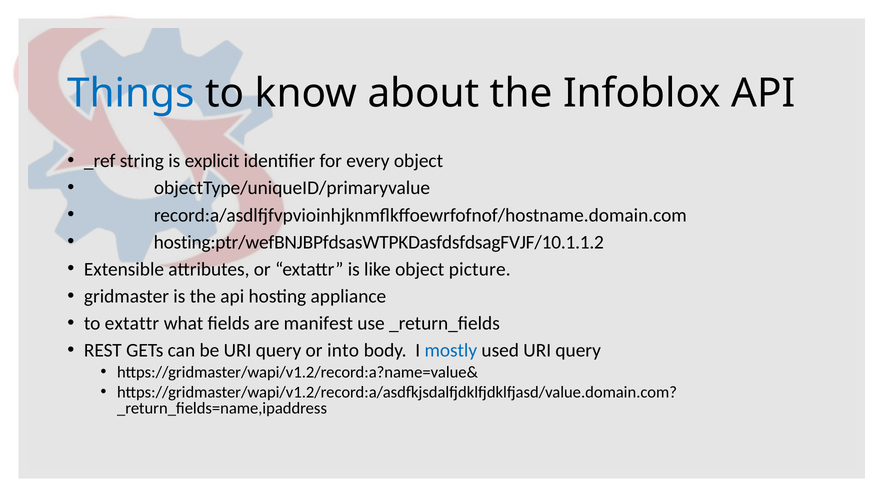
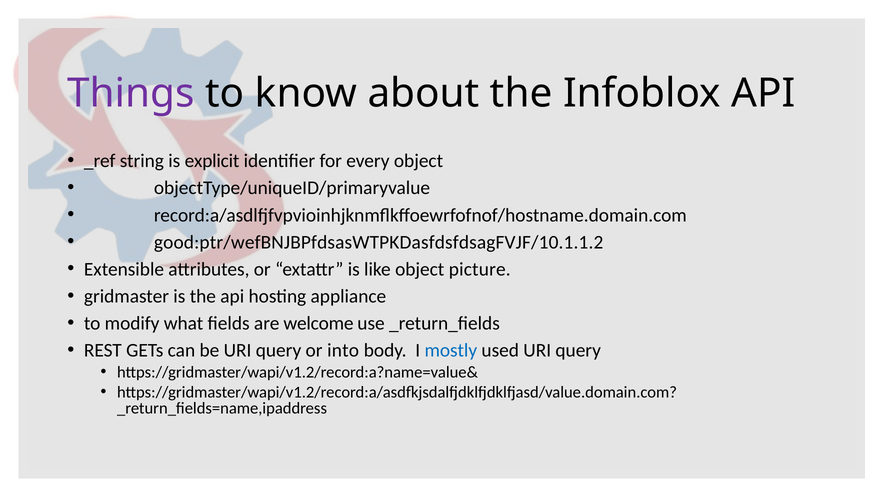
Things colour: blue -> purple
hosting:ptr/wefBNJBPfdsasWTPKDasfdsfdsagFVJF/10.1.1.2: hosting:ptr/wefBNJBPfdsasWTPKDasfdsfdsagFVJF/10.1.1.2 -> good:ptr/wefBNJBPfdsasWTPKDasfdsfdsagFVJF/10.1.1.2
to extattr: extattr -> modify
manifest: manifest -> welcome
